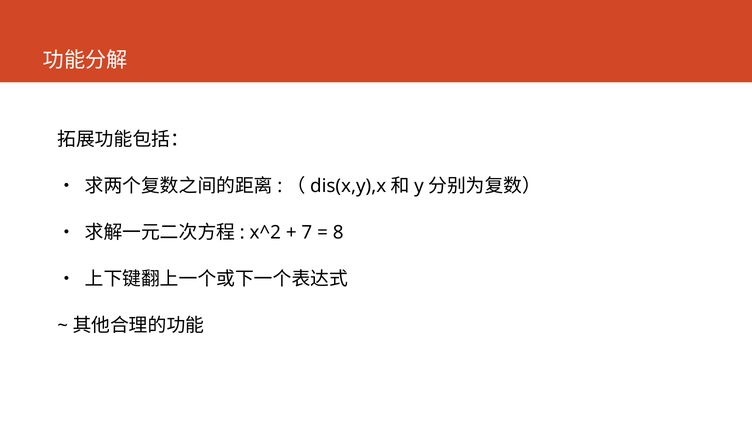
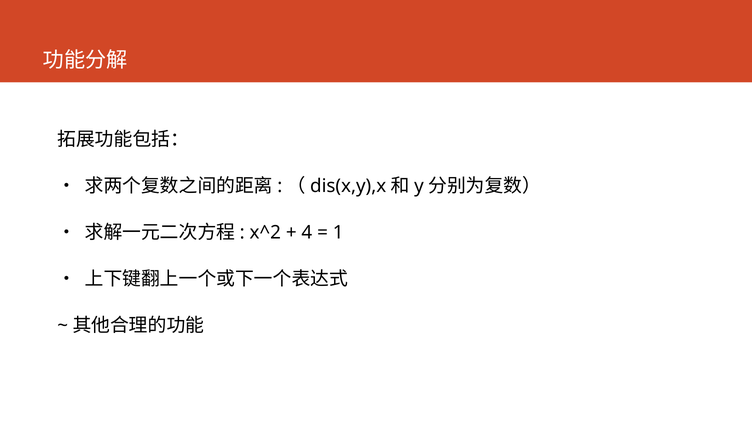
7: 7 -> 4
8: 8 -> 1
